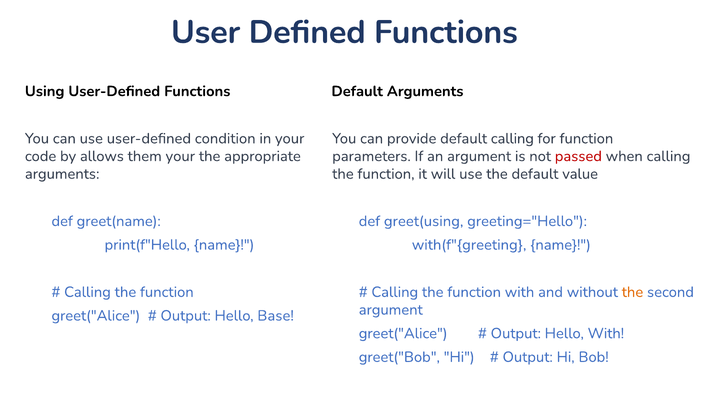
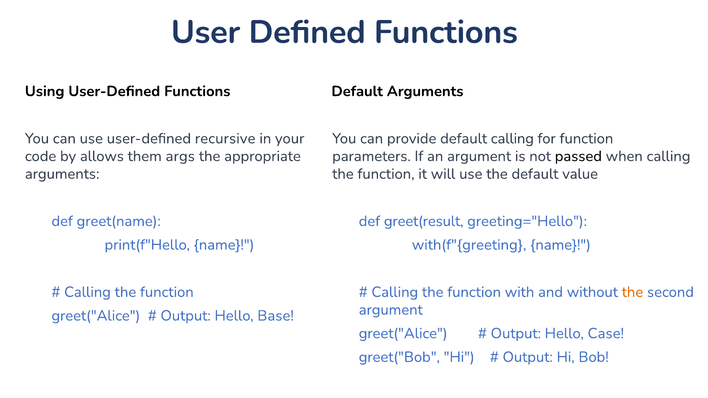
condition: condition -> recursive
them your: your -> args
passed colour: red -> black
greet(using: greet(using -> greet(result
Hello With: With -> Case
